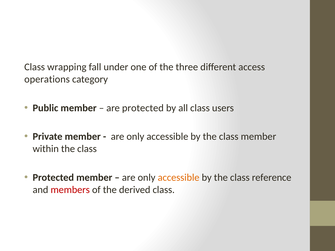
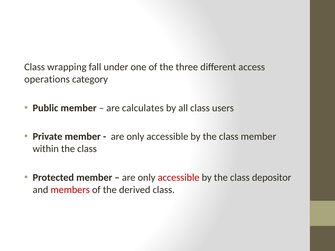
are protected: protected -> calculates
accessible at (179, 178) colour: orange -> red
reference: reference -> depositor
